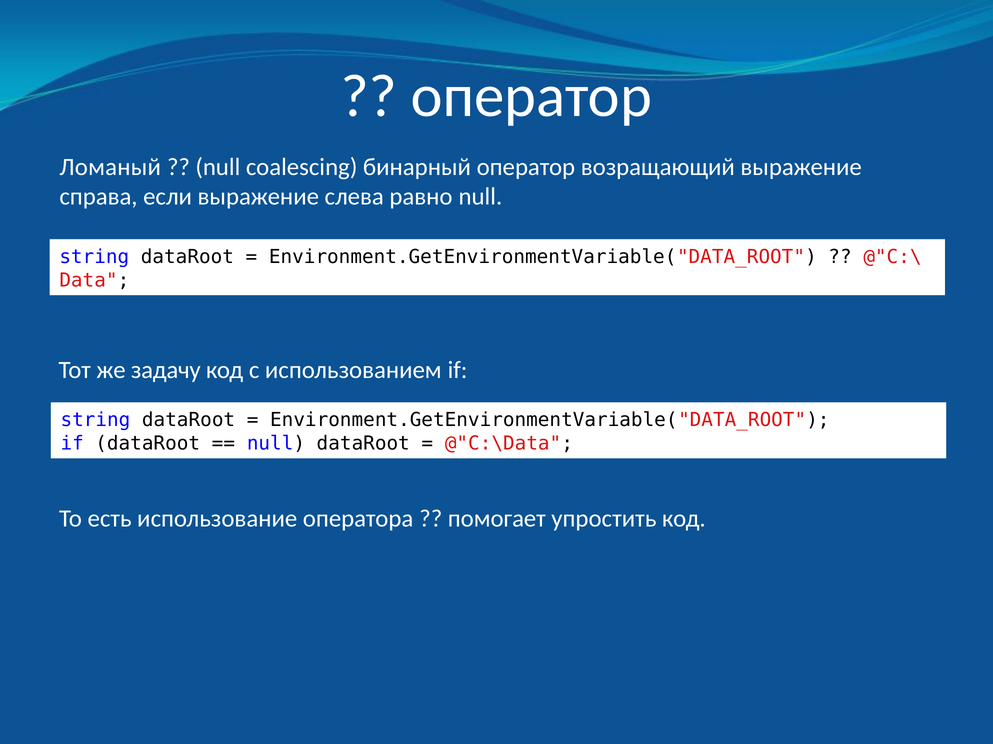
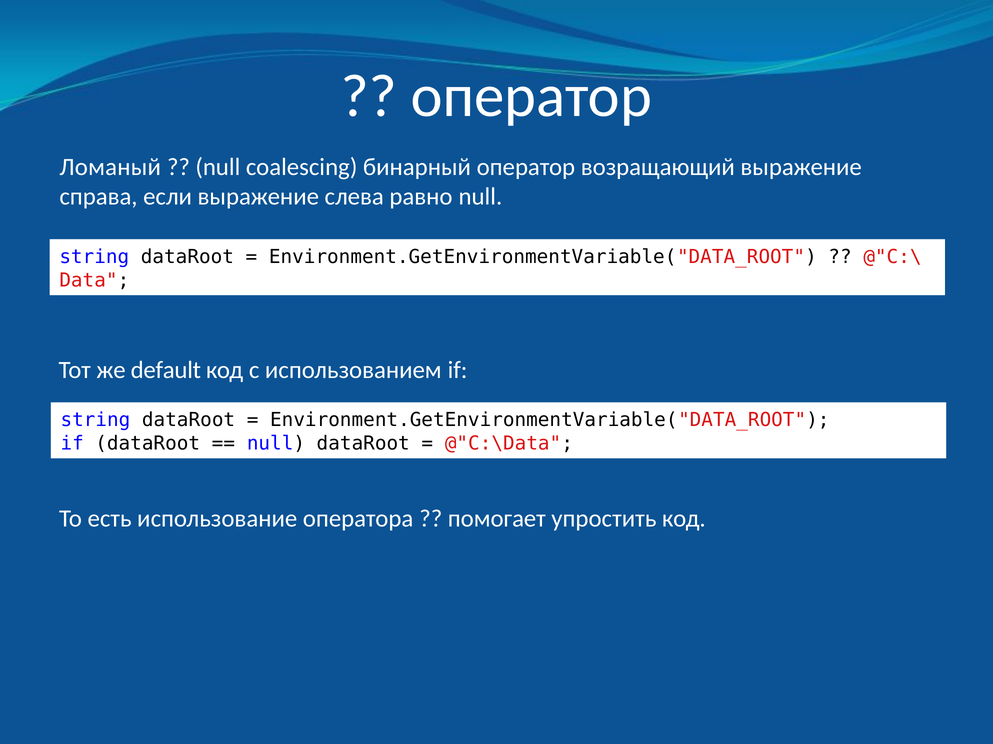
задачу: задачу -> default
